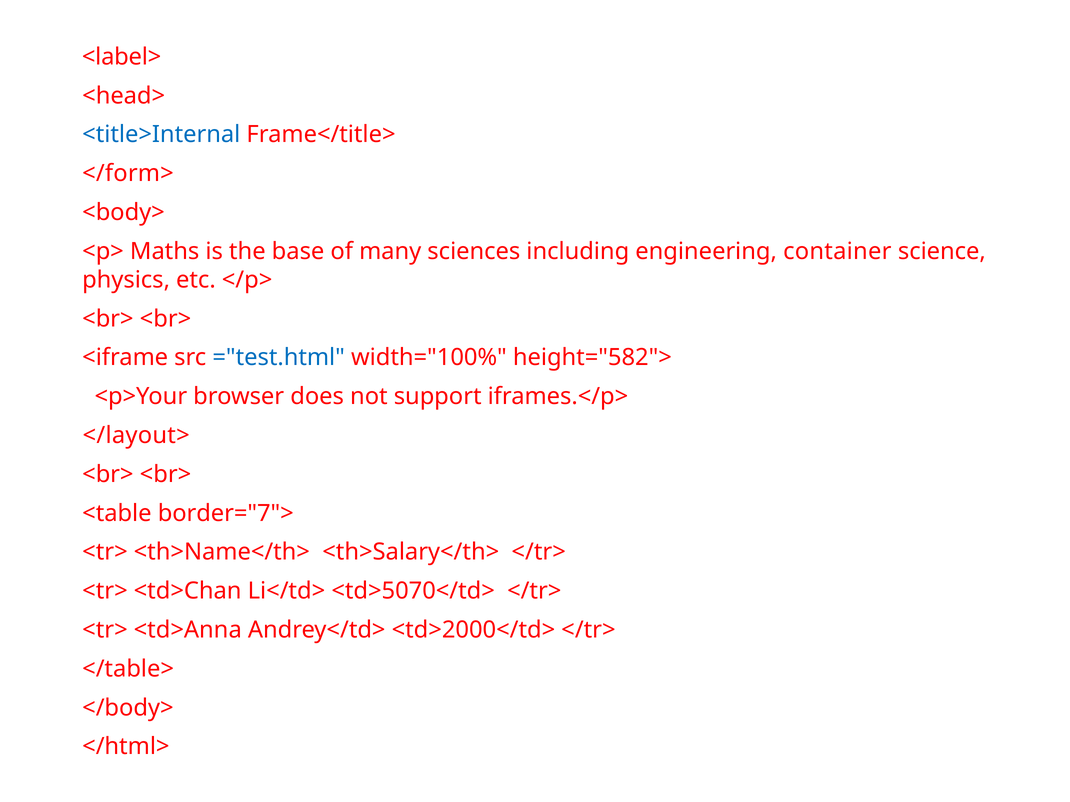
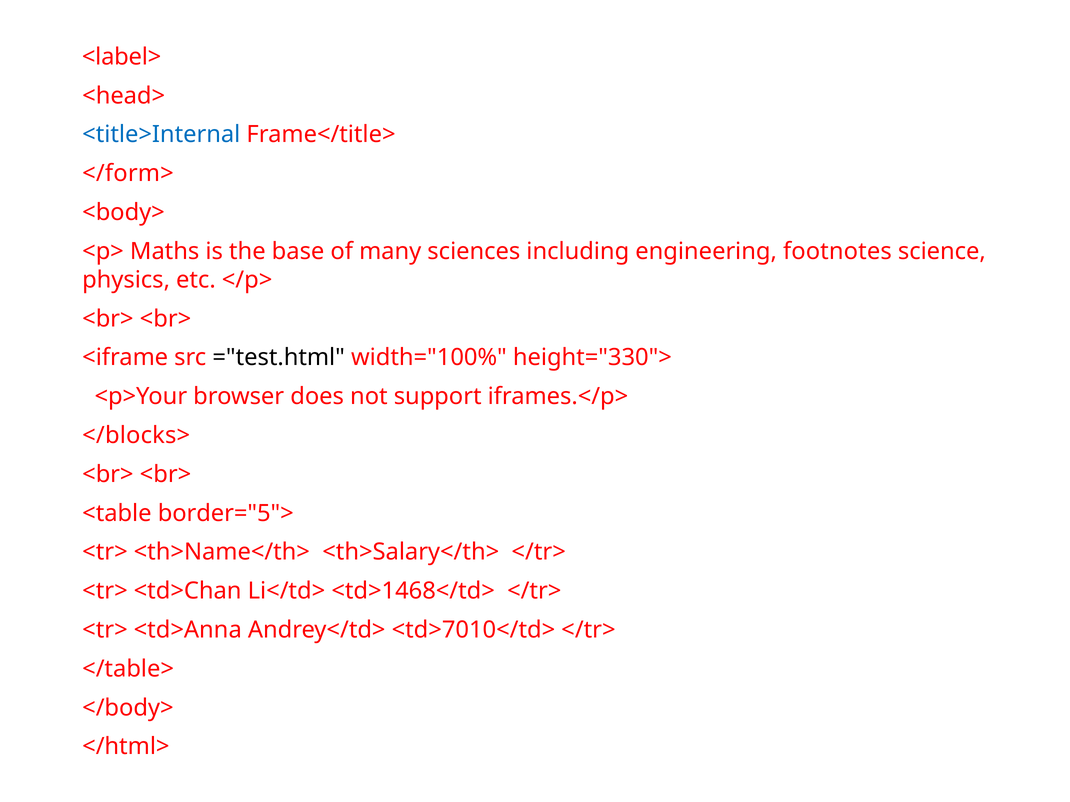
container: container -> footnotes
="test.html colour: blue -> black
height="582">: height="582"> -> height="330">
</layout>: </layout> -> </blocks>
border="7">: border="7"> -> border="5">
<td>5070</td>: <td>5070</td> -> <td>1468</td>
<td>2000</td>: <td>2000</td> -> <td>7010</td>
